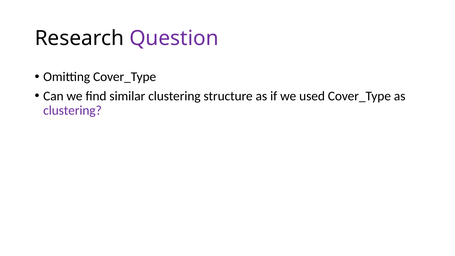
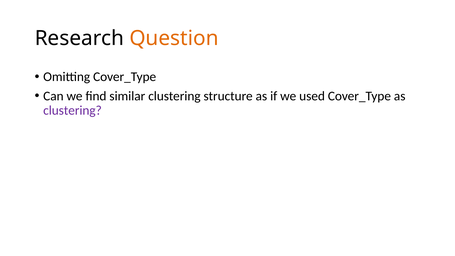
Question colour: purple -> orange
